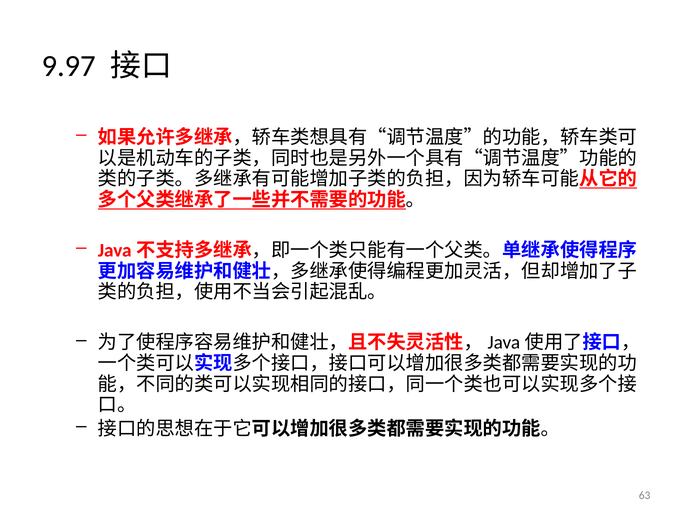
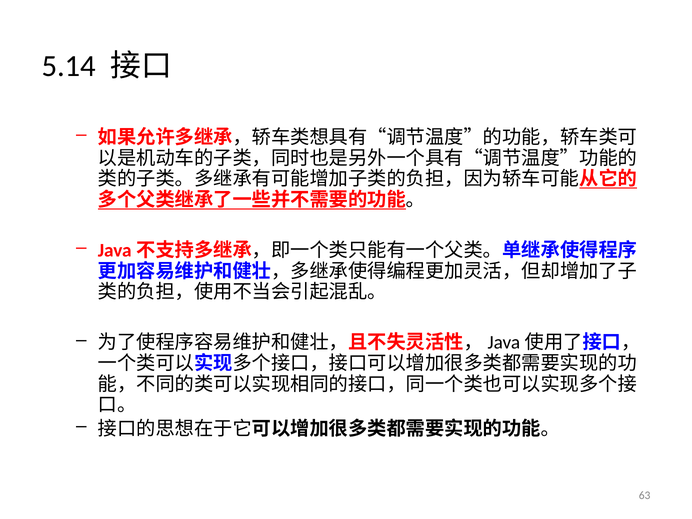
9.97: 9.97 -> 5.14
